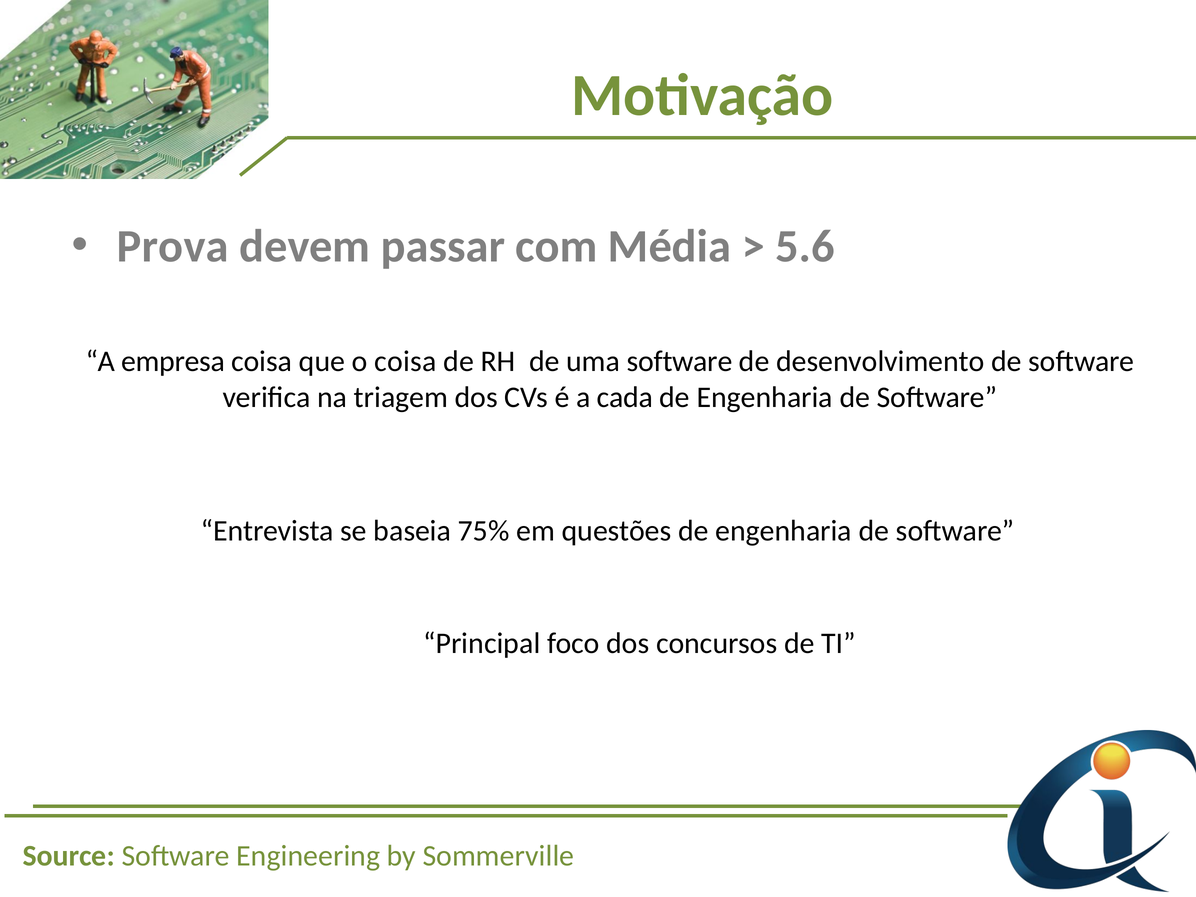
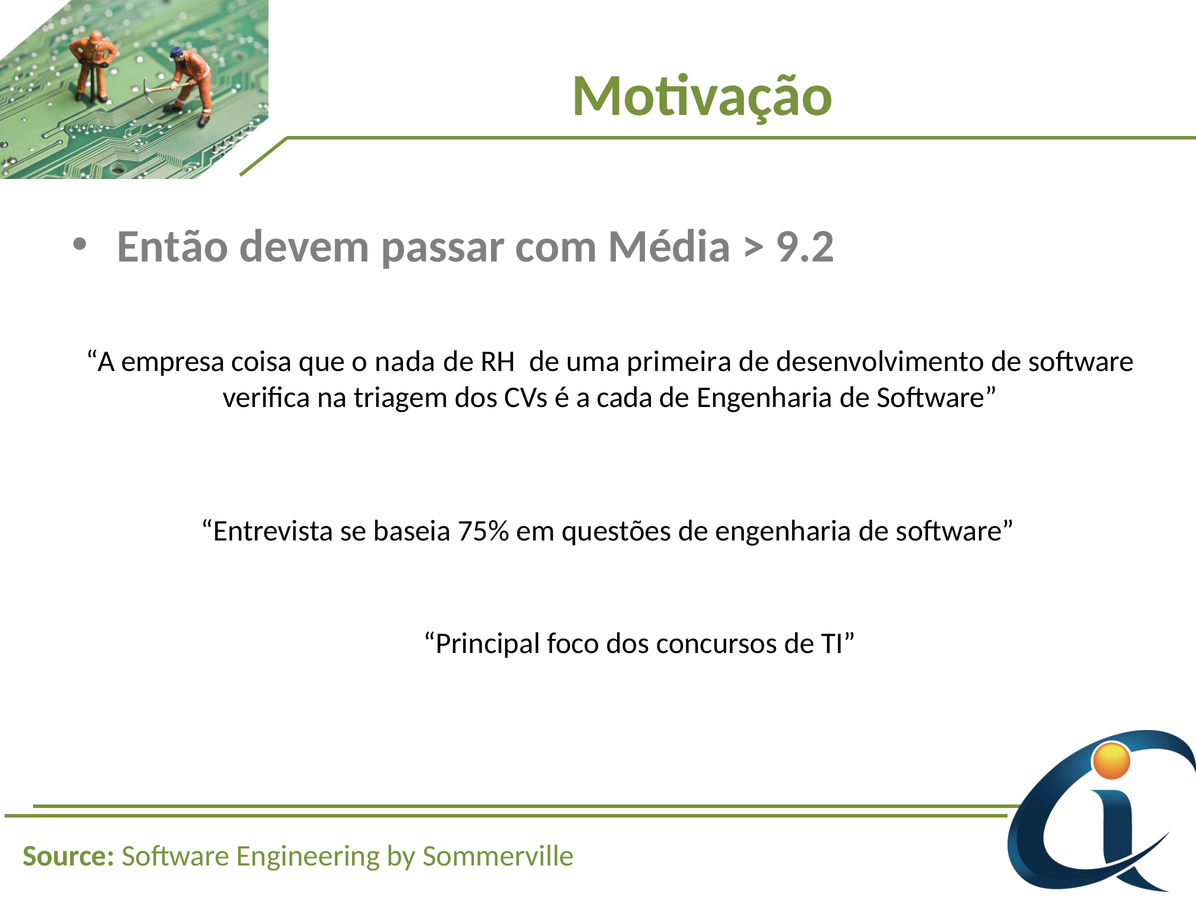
Prova: Prova -> Então
5.6: 5.6 -> 9.2
o coisa: coisa -> nada
uma software: software -> primeira
